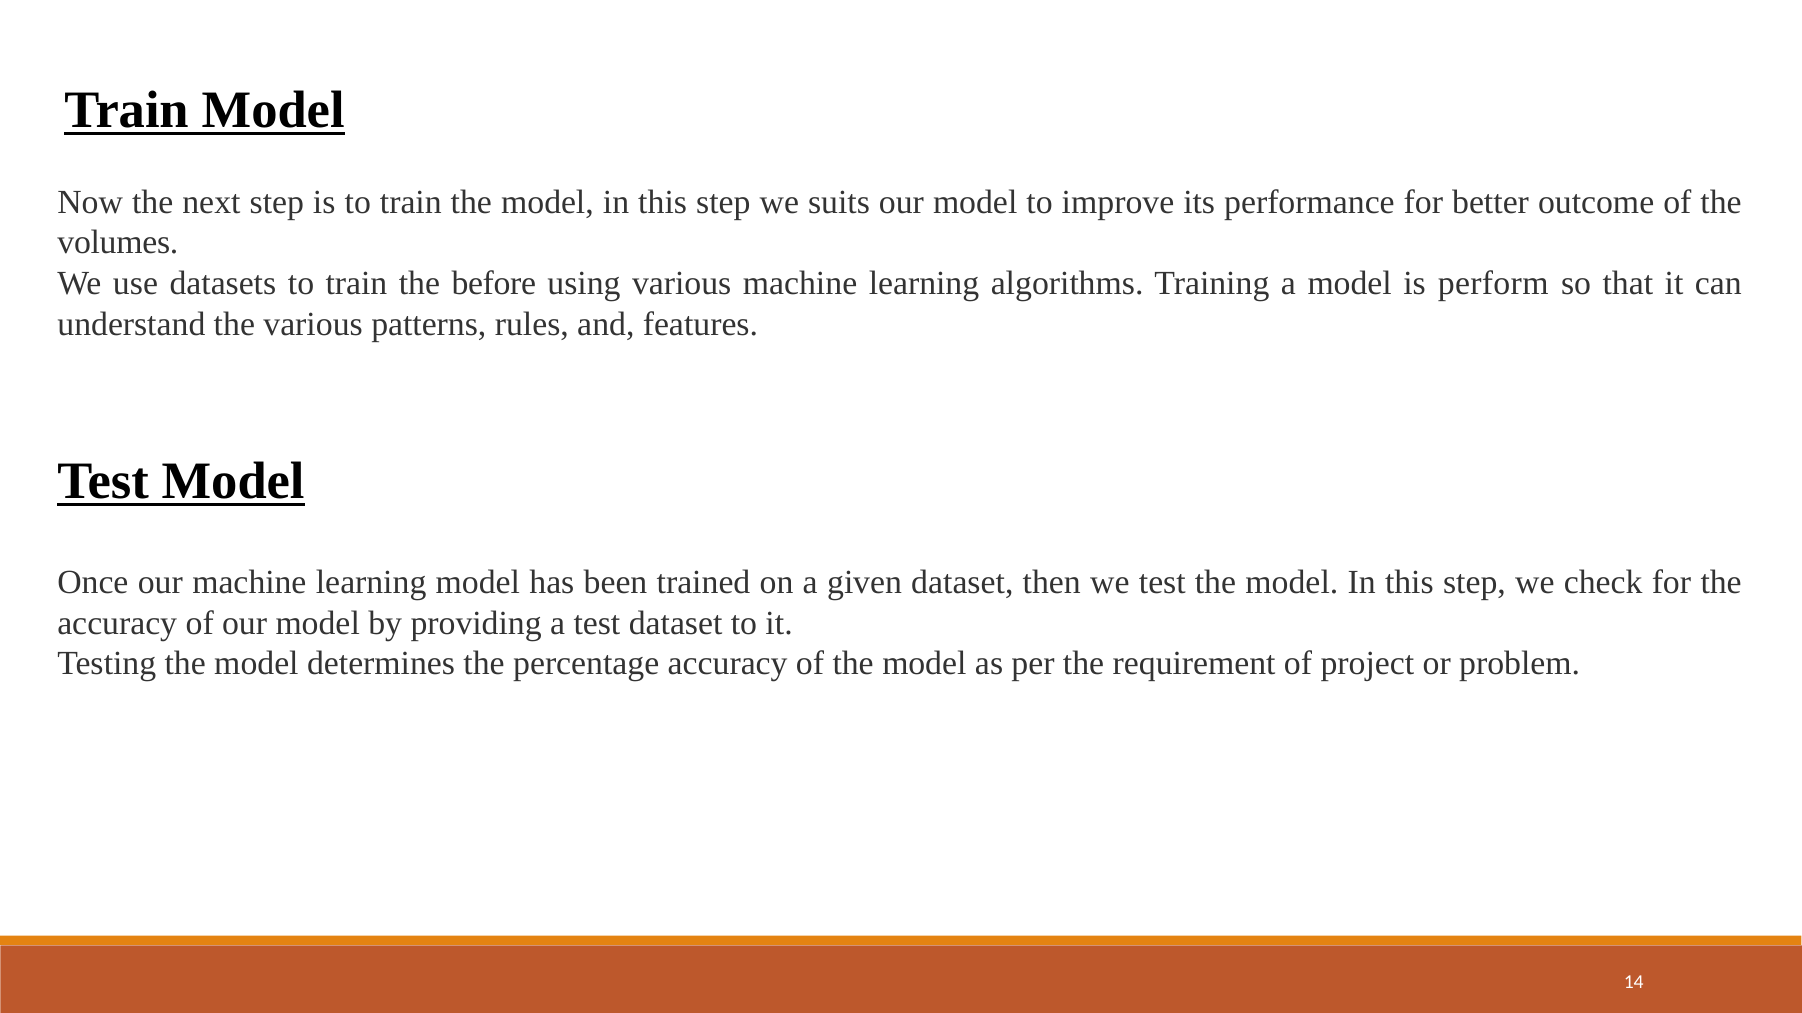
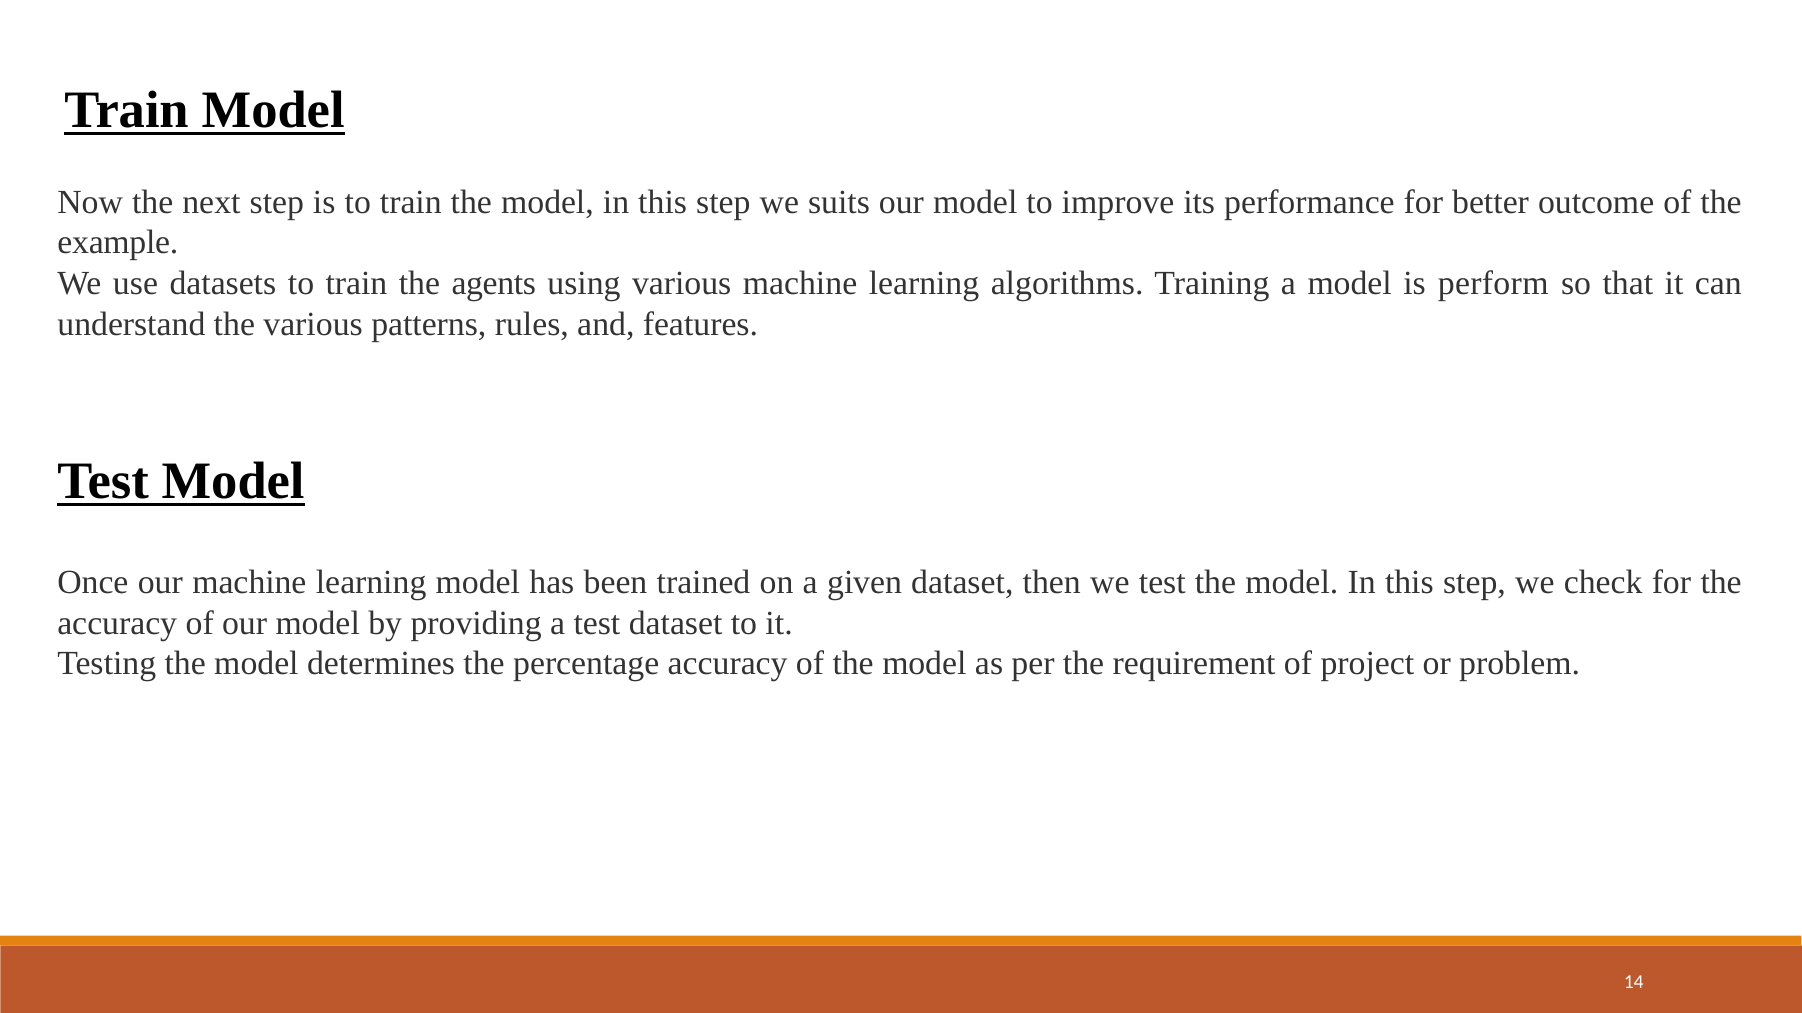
volumes: volumes -> example
before: before -> agents
